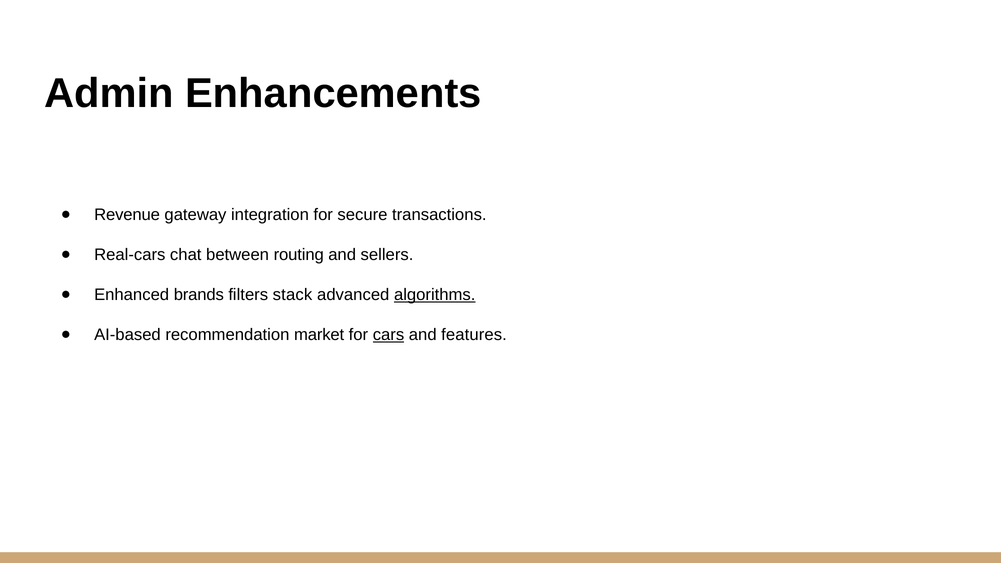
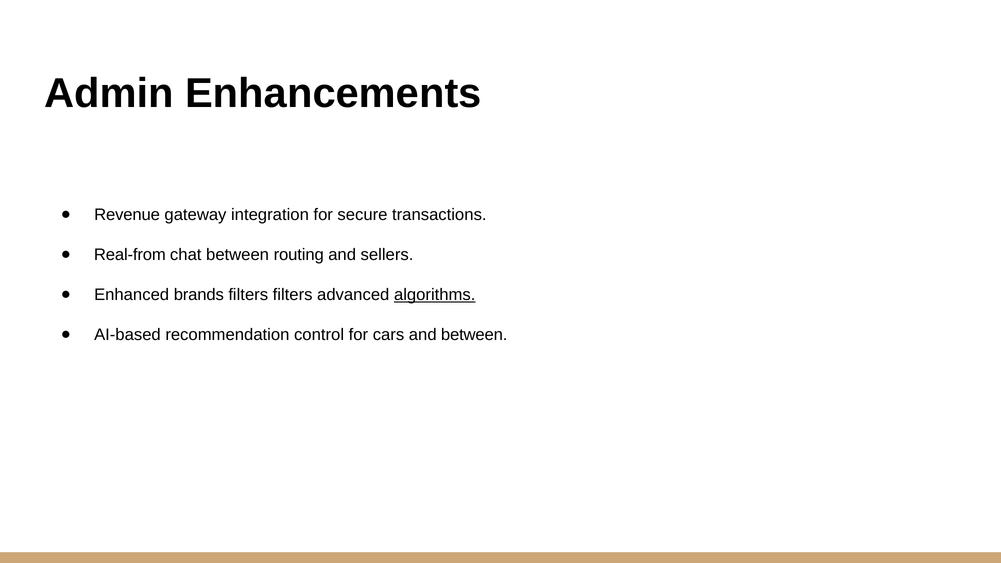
Real-cars: Real-cars -> Real-from
filters stack: stack -> filters
market: market -> control
cars underline: present -> none
and features: features -> between
